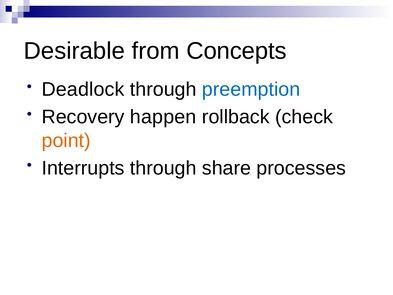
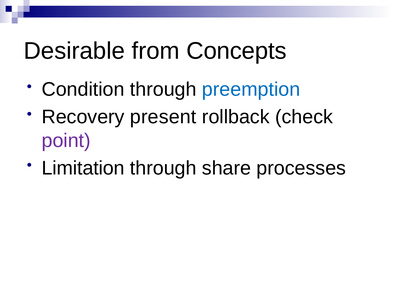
Deadlock: Deadlock -> Condition
happen: happen -> present
point colour: orange -> purple
Interrupts: Interrupts -> Limitation
